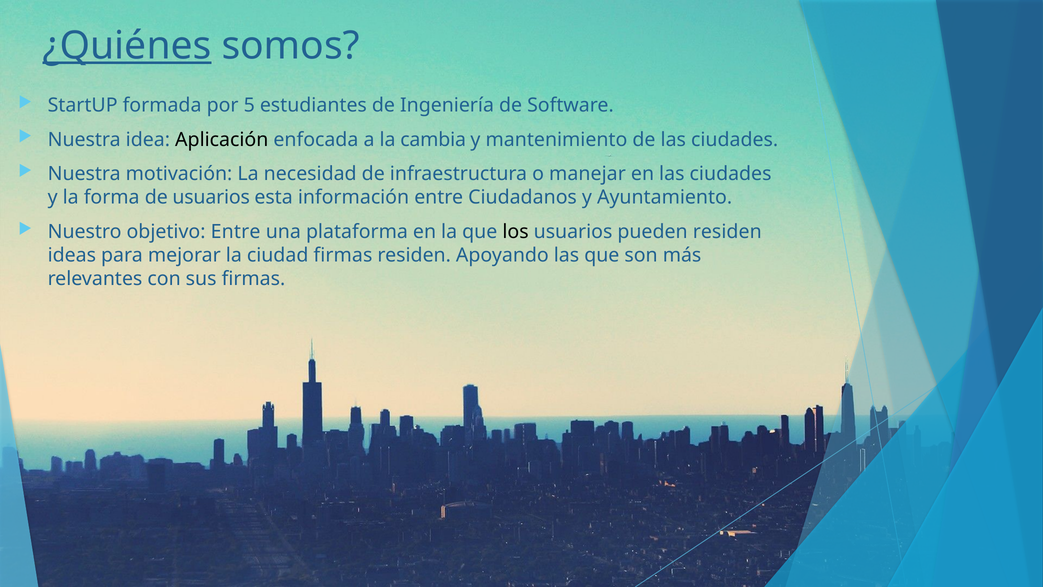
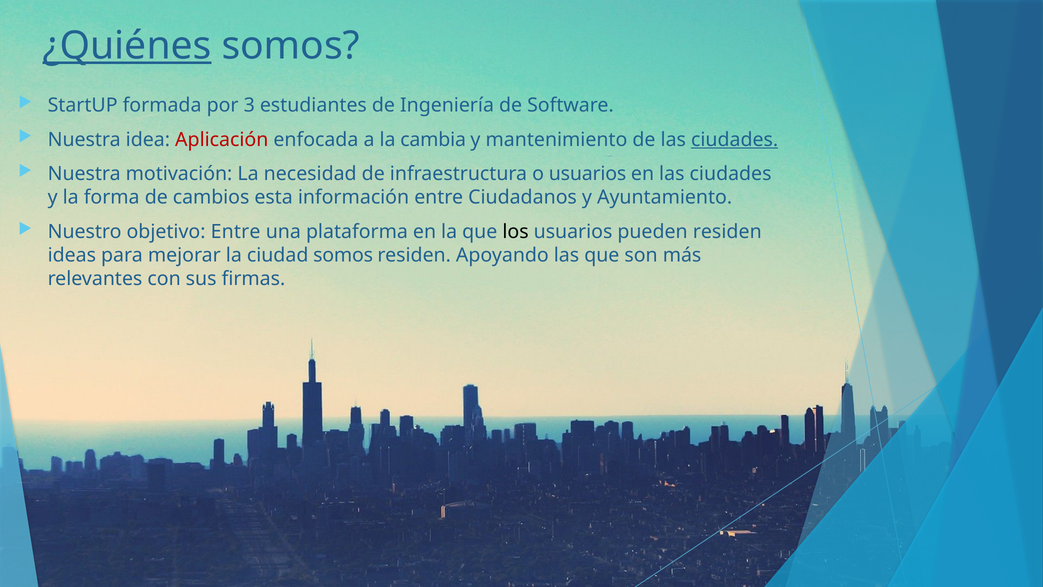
5: 5 -> 3
Aplicación colour: black -> red
ciudades at (735, 140) underline: none -> present
o manejar: manejar -> usuarios
de usuarios: usuarios -> cambios
ciudad firmas: firmas -> somos
